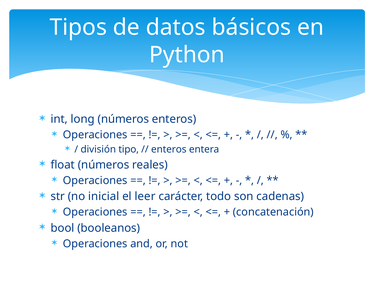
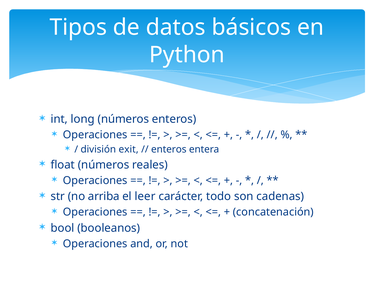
tipo: tipo -> exit
inicial: inicial -> arriba
